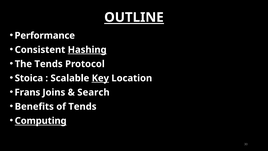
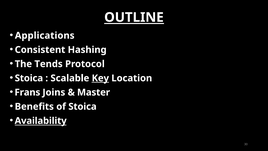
Performance: Performance -> Applications
Hashing underline: present -> none
Search: Search -> Master
of Tends: Tends -> Stoica
Computing: Computing -> Availability
